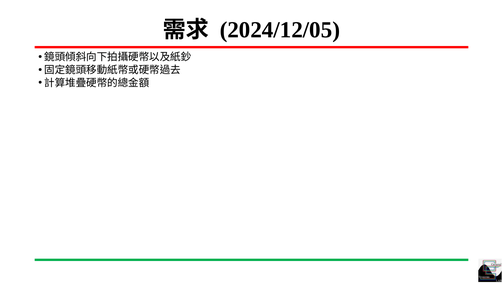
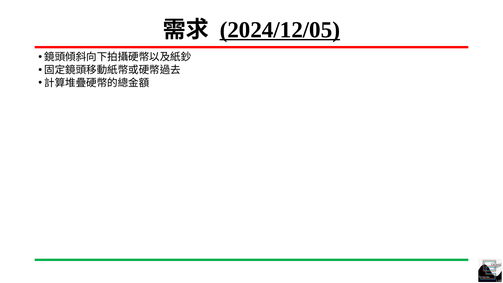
2024/12/05 underline: none -> present
